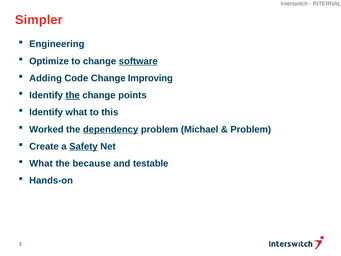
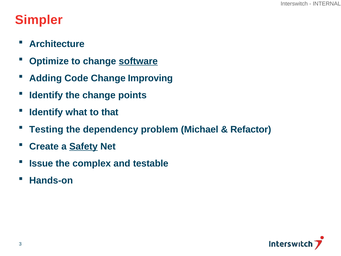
Engineering: Engineering -> Architecture
the at (73, 95) underline: present -> none
this: this -> that
Worked: Worked -> Testing
dependency underline: present -> none
Problem at (251, 129): Problem -> Refactor
What at (41, 163): What -> Issue
because: because -> complex
